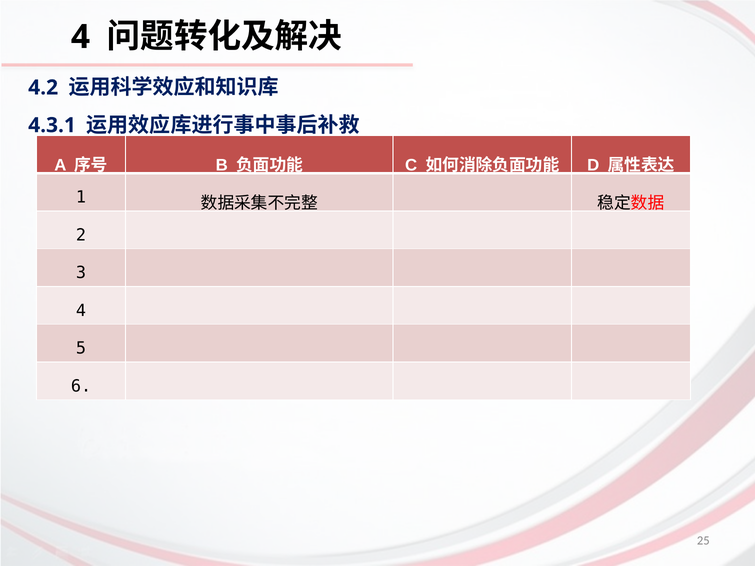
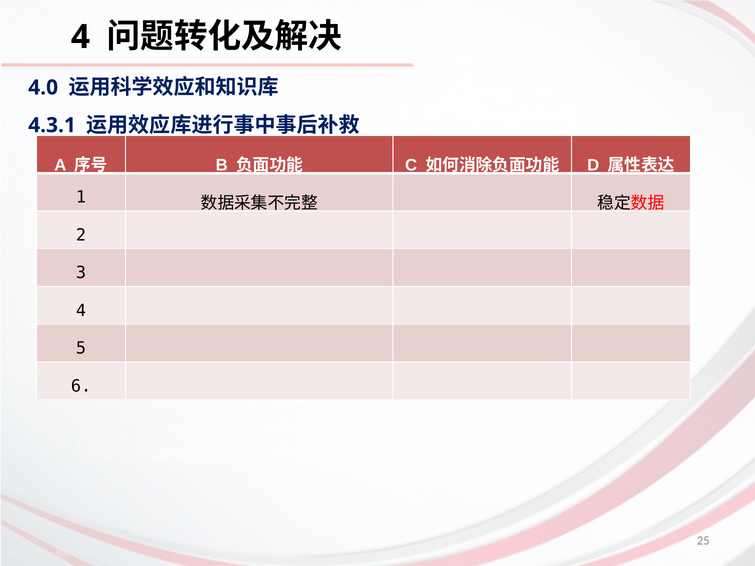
4.2: 4.2 -> 4.0
